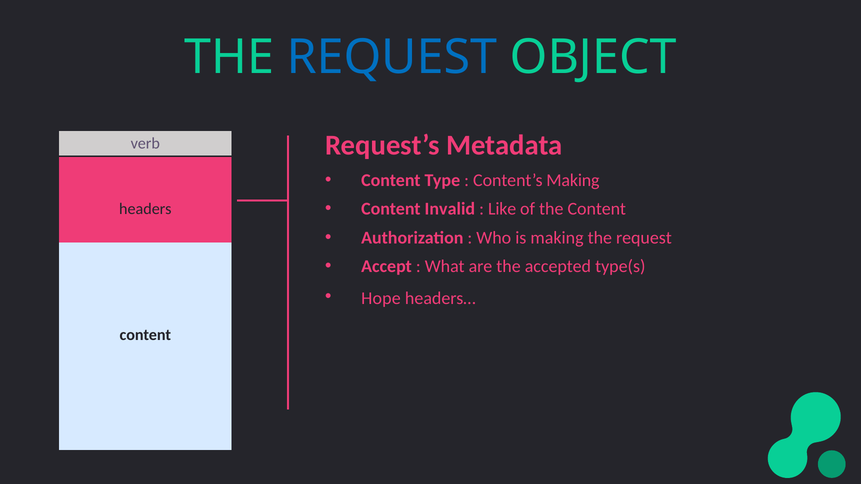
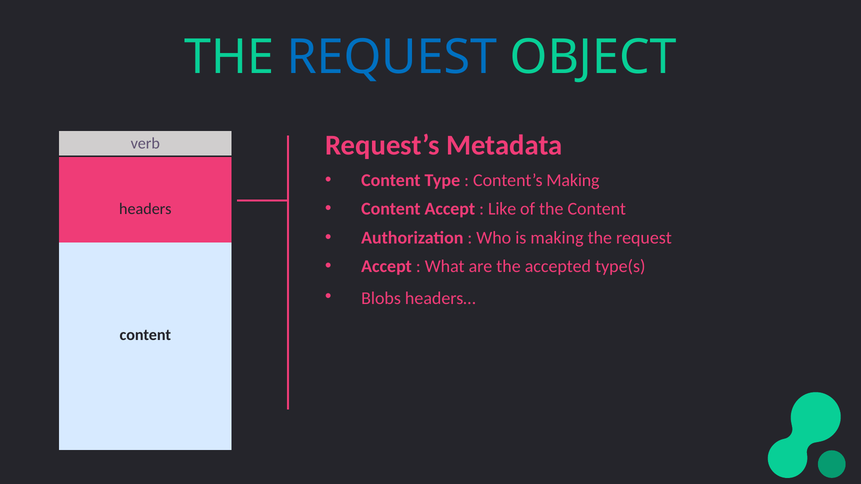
Content Invalid: Invalid -> Accept
Hope: Hope -> Blobs
